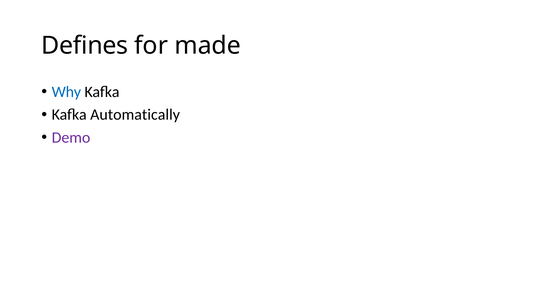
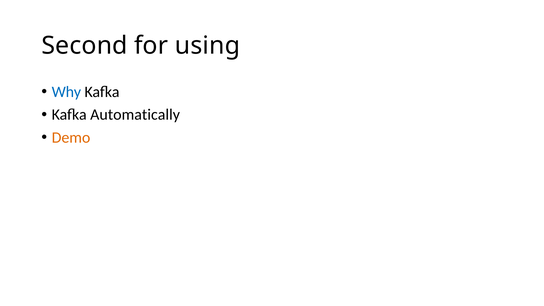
Defines: Defines -> Second
made: made -> using
Demo colour: purple -> orange
